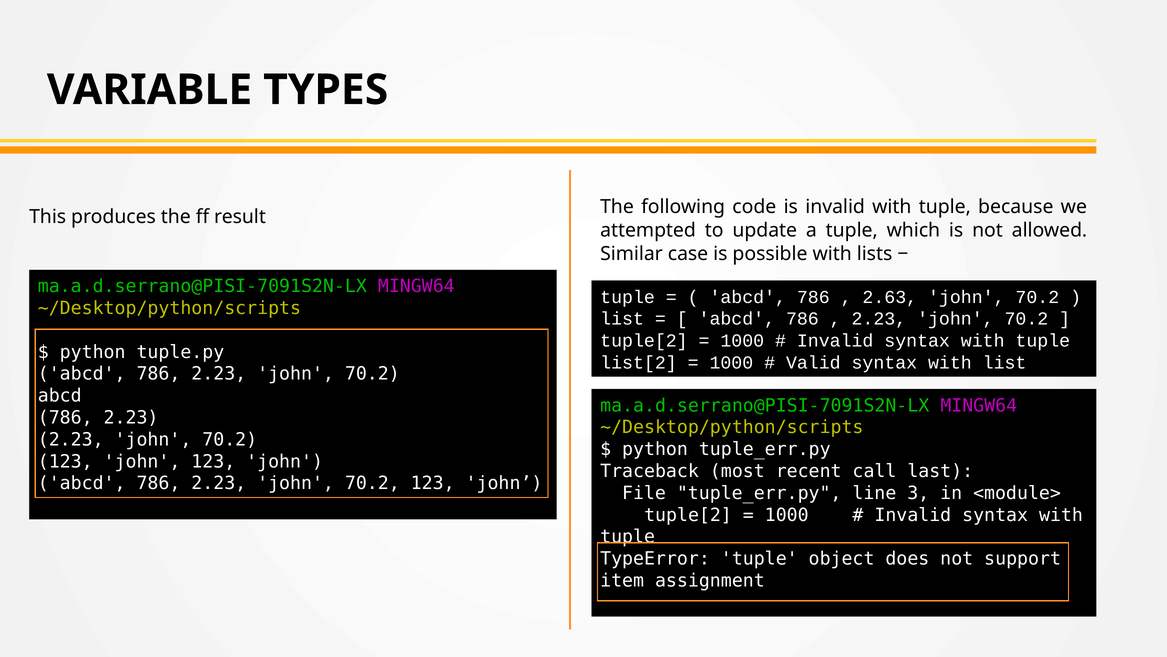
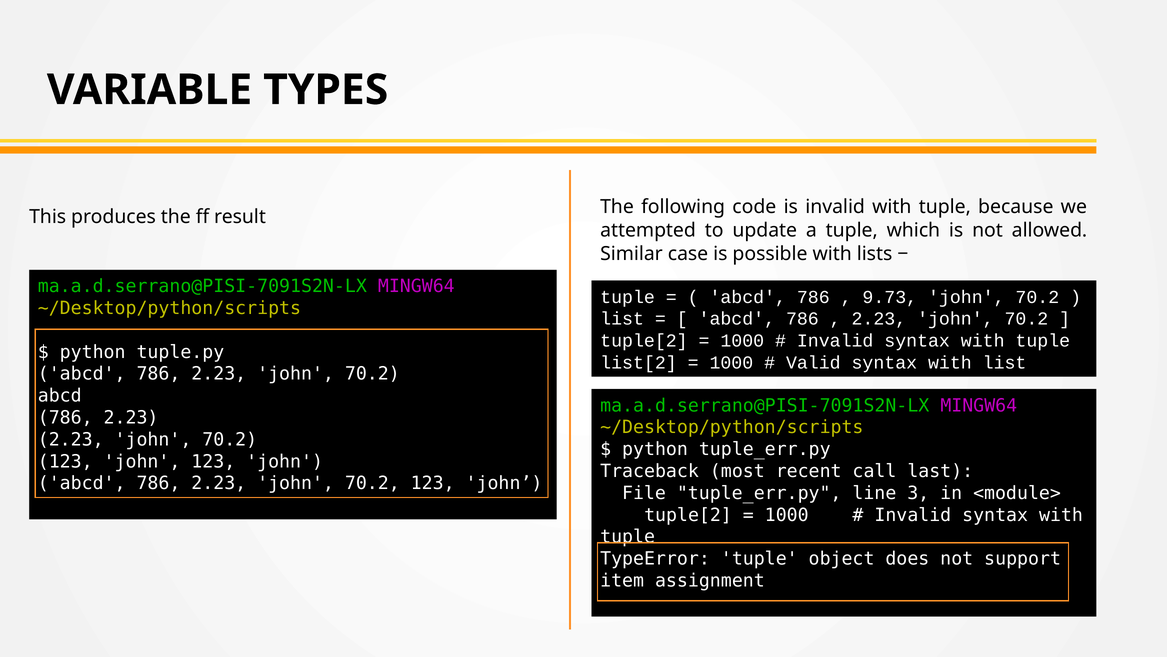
2.63: 2.63 -> 9.73
